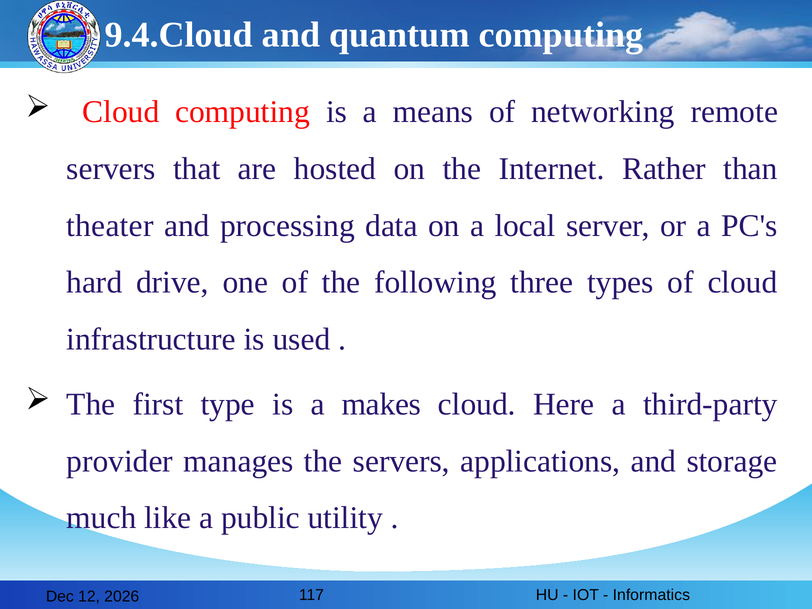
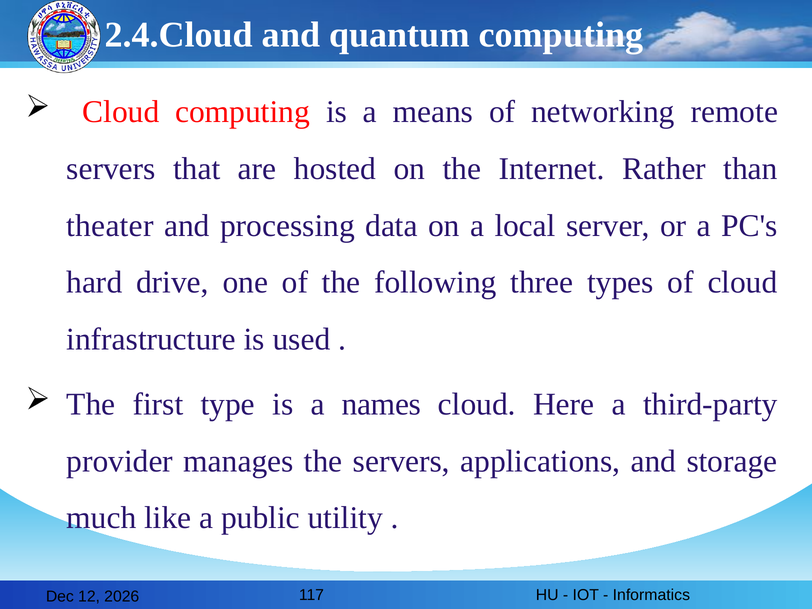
9.4.Cloud: 9.4.Cloud -> 2.4.Cloud
makes: makes -> names
